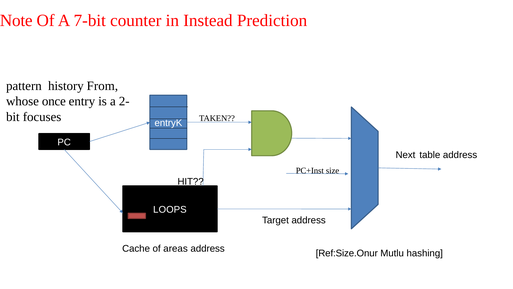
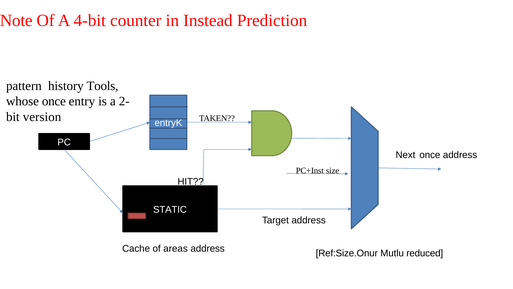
7-bit: 7-bit -> 4-bit
From: From -> Tools
focuses: focuses -> version
Next table: table -> once
LOOPS: LOOPS -> STATIC
hashing: hashing -> reduced
